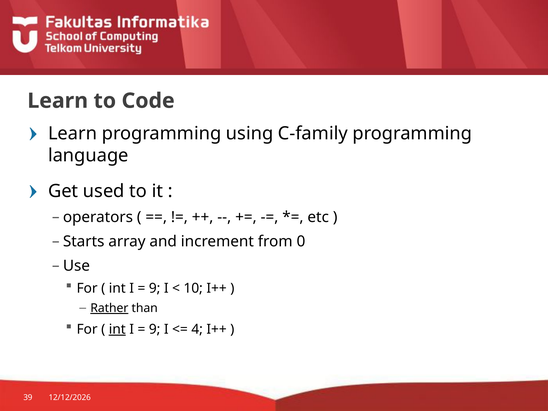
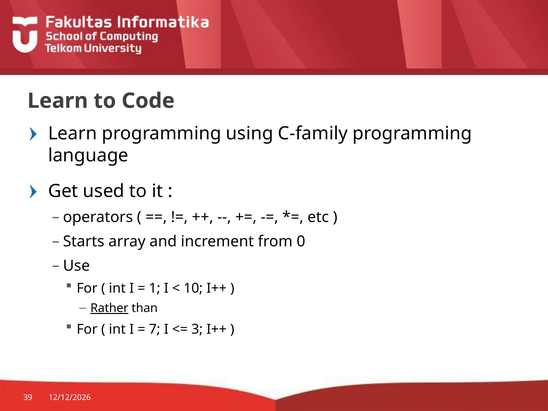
9 at (155, 288): 9 -> 1
int at (117, 329) underline: present -> none
9 at (155, 329): 9 -> 7
4: 4 -> 3
